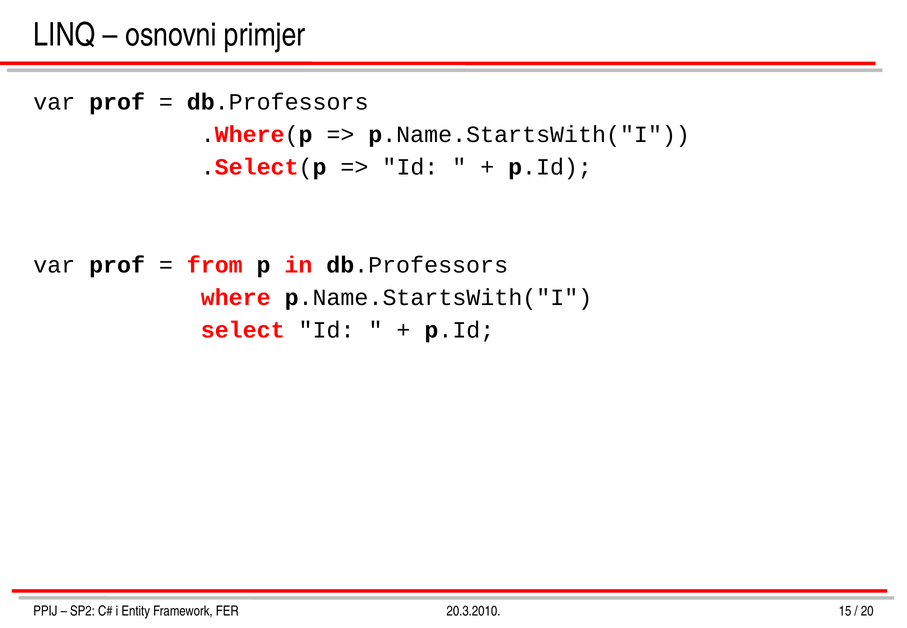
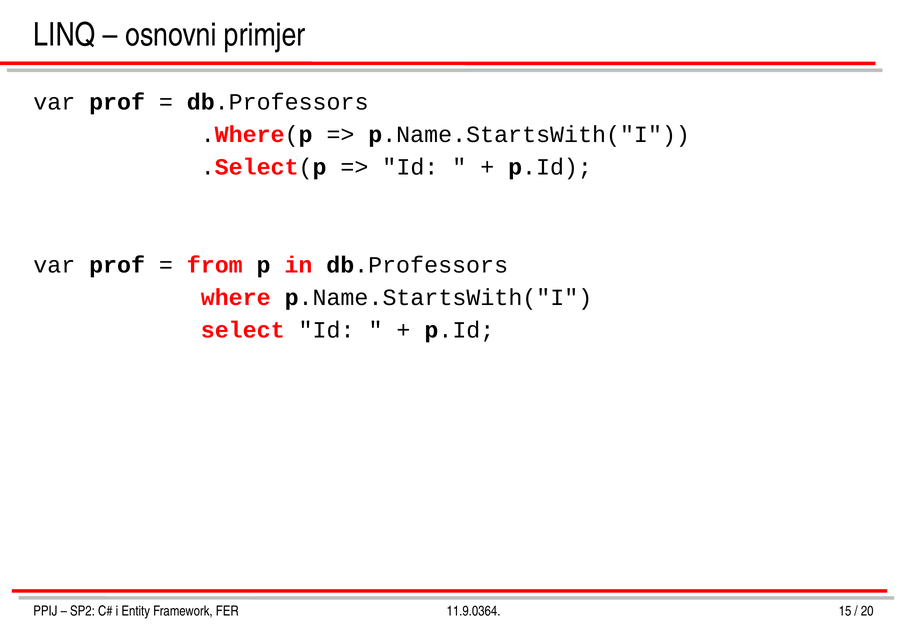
20.3.2010: 20.3.2010 -> 11.9.0364
